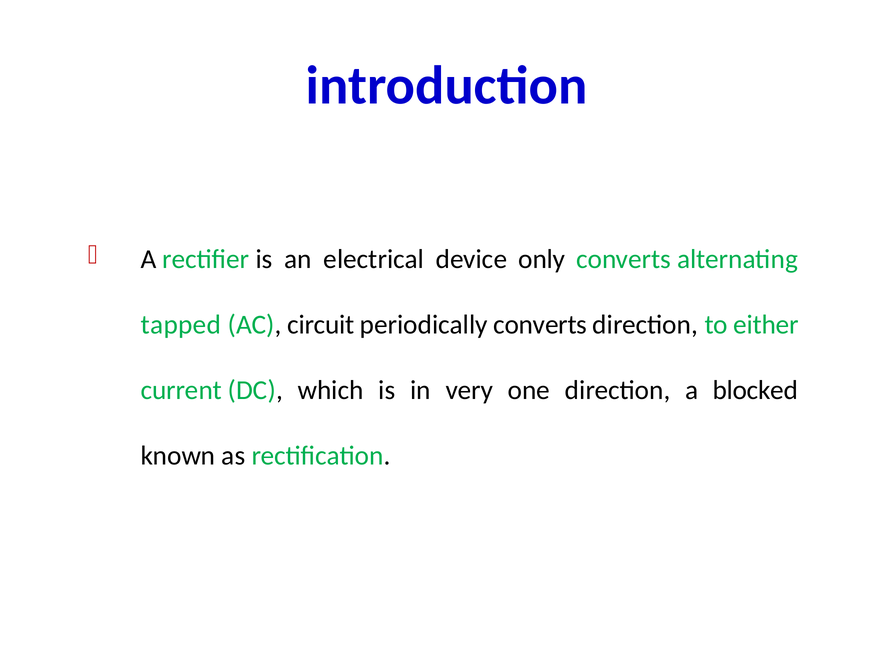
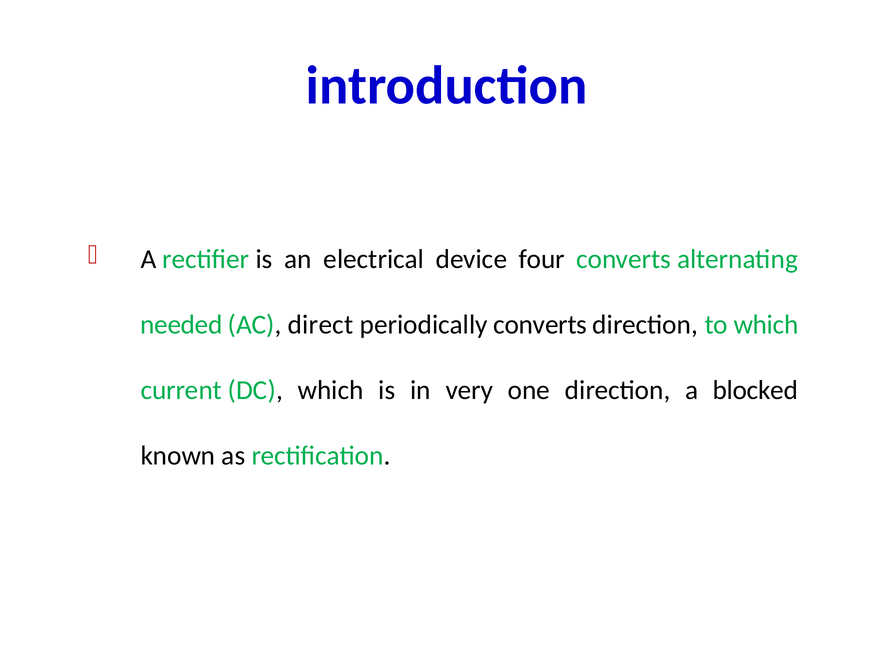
only: only -> four
tapped: tapped -> needed
circuit: circuit -> direct
to either: either -> which
